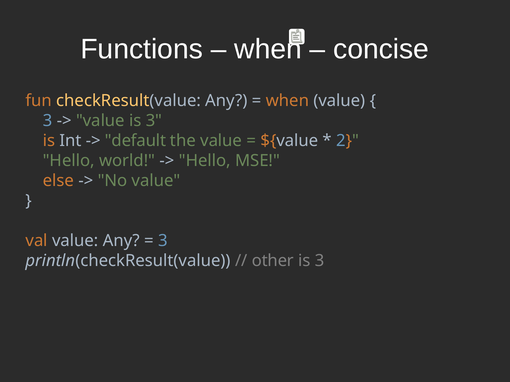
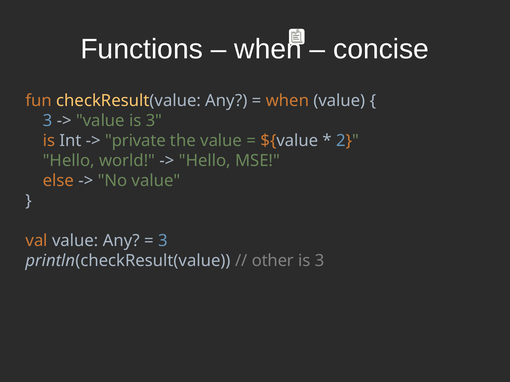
default: default -> private
